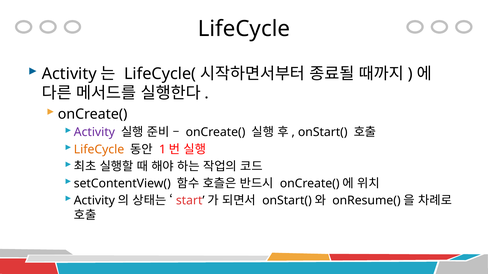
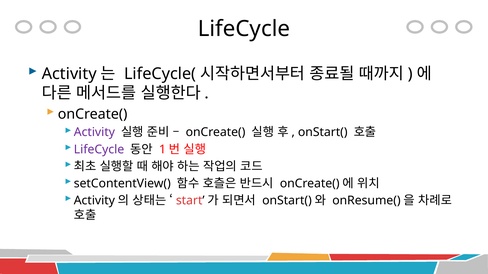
LifeCycle at (99, 150) colour: orange -> purple
